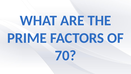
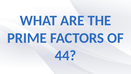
70: 70 -> 44
